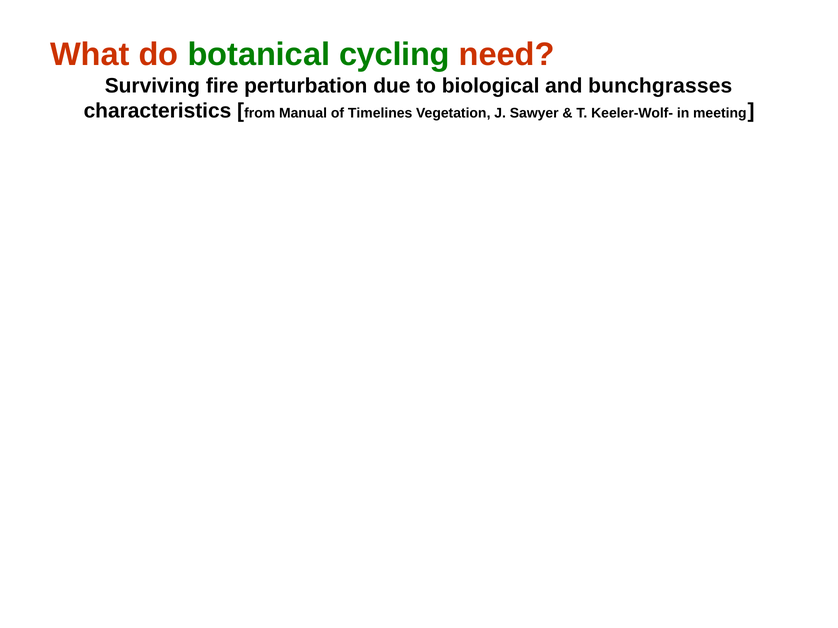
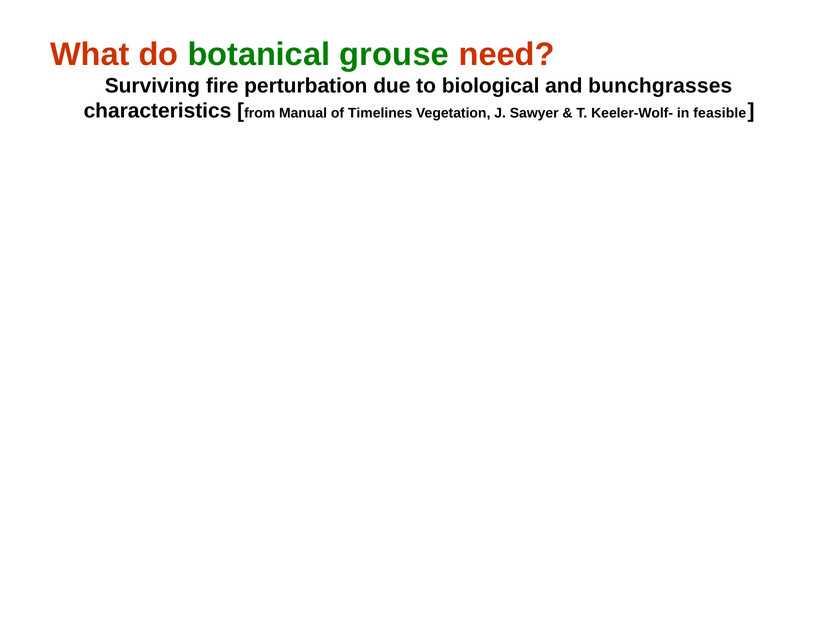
cycling: cycling -> grouse
meeting: meeting -> feasible
